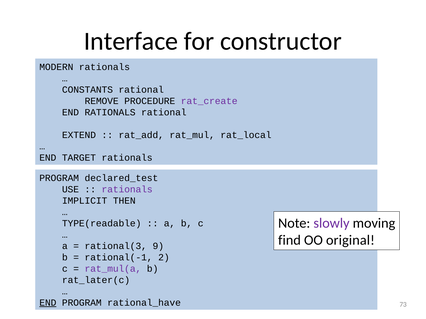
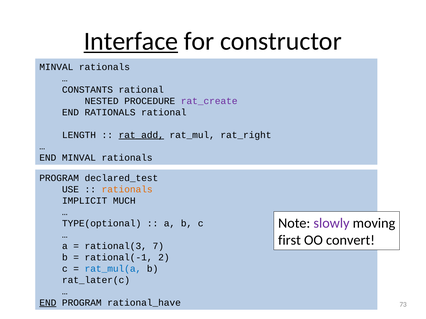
Interface underline: none -> present
MODERN at (56, 67): MODERN -> MINVAL
REMOVE: REMOVE -> NESTED
EXTEND: EXTEND -> LENGTH
rat_add underline: none -> present
rat_local: rat_local -> rat_right
END TARGET: TARGET -> MINVAL
rationals at (127, 190) colour: purple -> orange
THEN: THEN -> MUCH
TYPE(readable: TYPE(readable -> TYPE(optional
find: find -> first
original: original -> convert
9: 9 -> 7
rat_mul(a colour: purple -> blue
